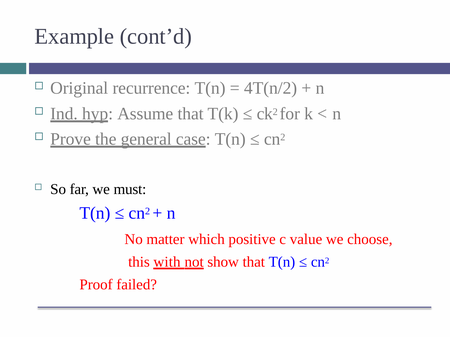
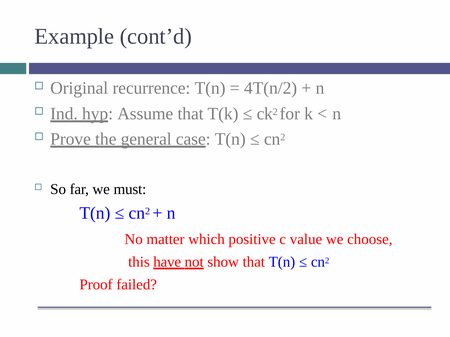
with: with -> have
